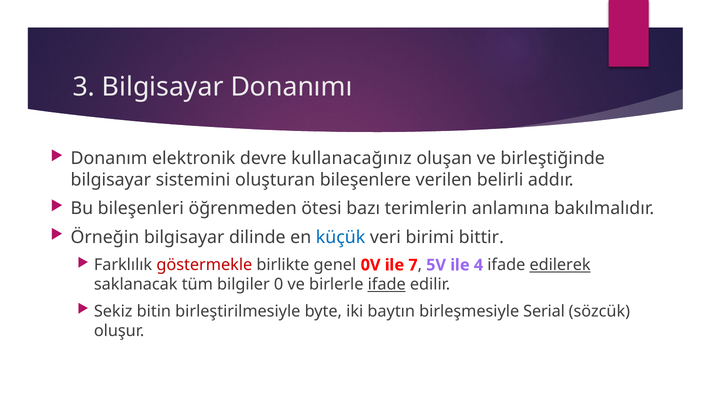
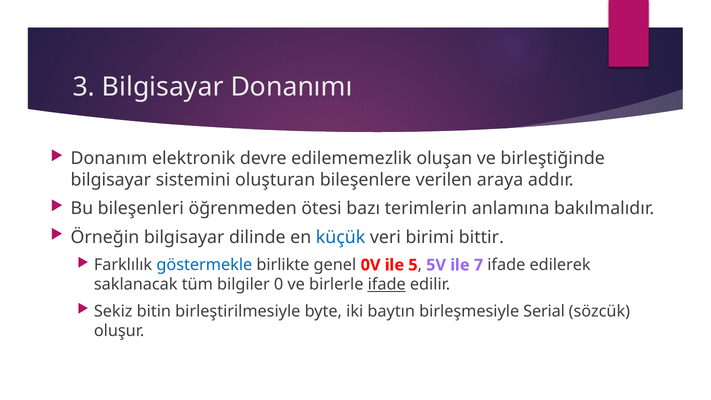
kullanacağınız: kullanacağınız -> edilememezlik
belirli: belirli -> araya
göstermekle colour: red -> blue
7: 7 -> 5
4: 4 -> 7
edilerek underline: present -> none
